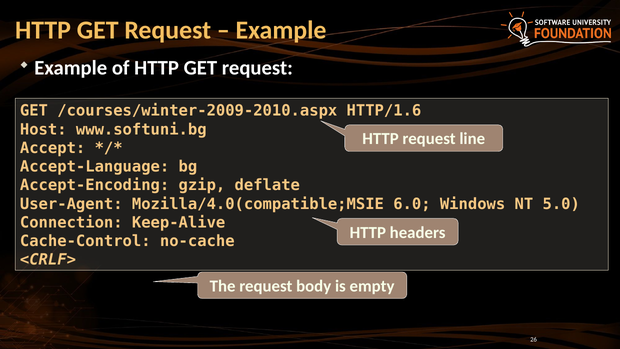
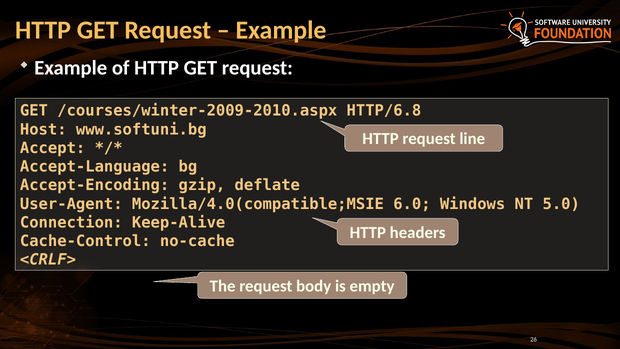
HTTP/1.6: HTTP/1.6 -> HTTP/6.8
